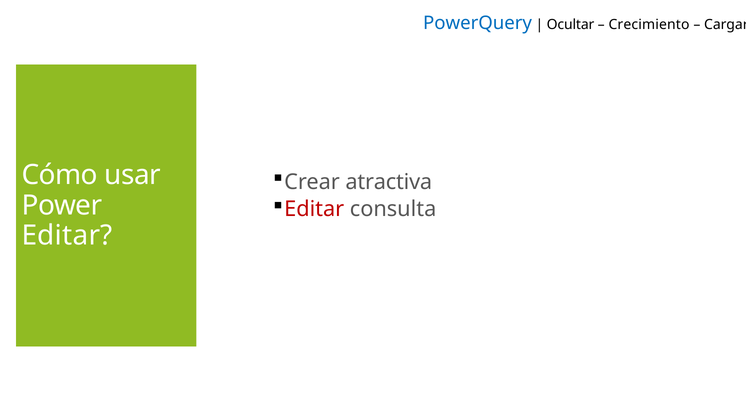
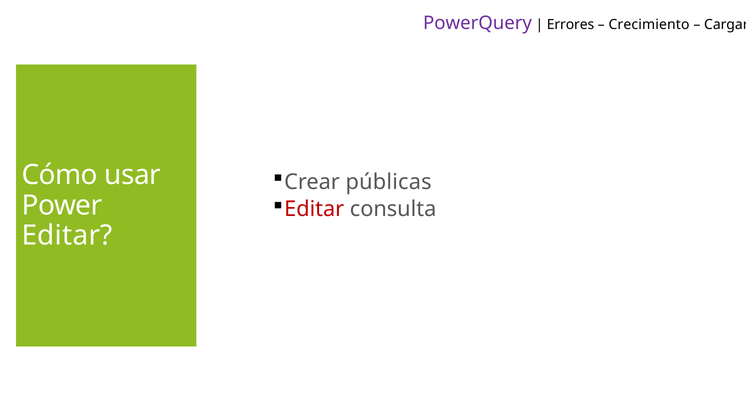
PowerQuery colour: blue -> purple
Ocultar: Ocultar -> Errores
atractiva: atractiva -> públicas
